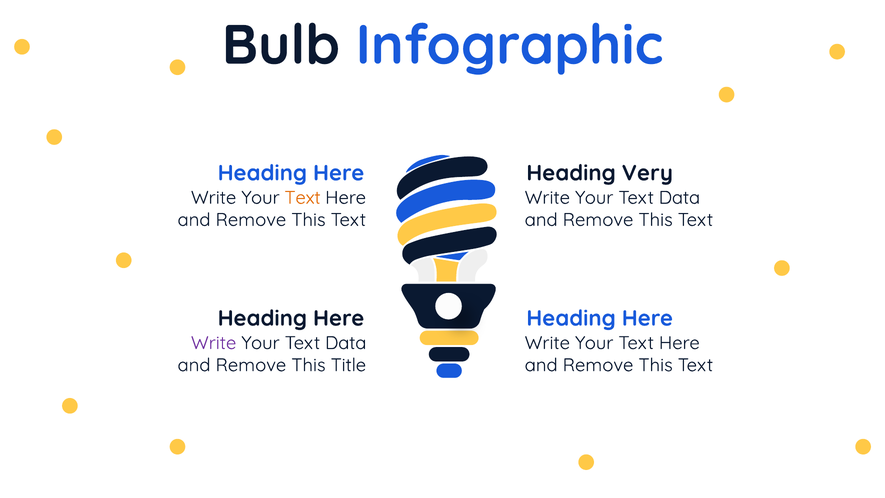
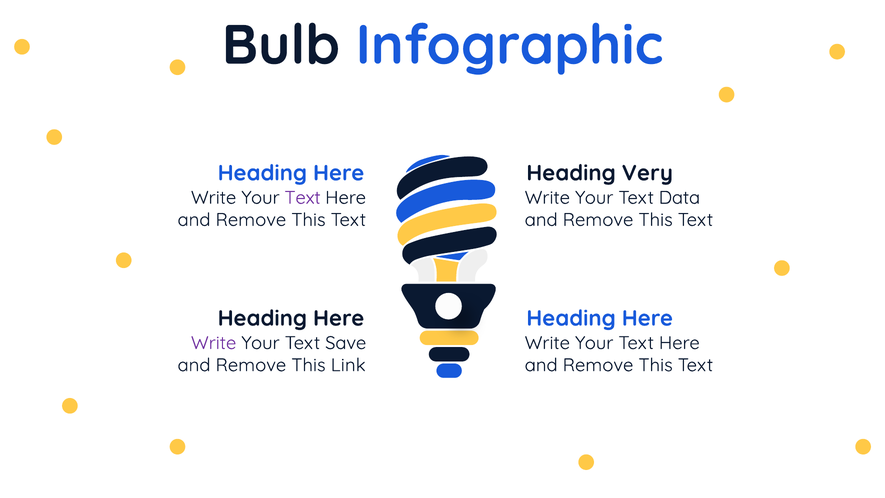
Text at (303, 198) colour: orange -> purple
Data at (346, 343): Data -> Save
Title: Title -> Link
